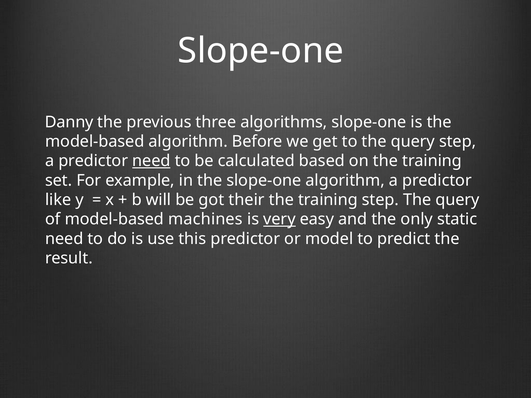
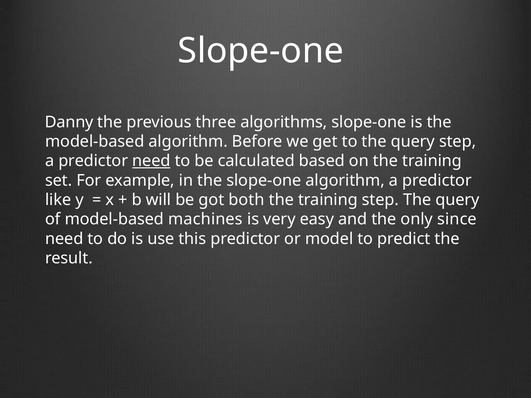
their: their -> both
very underline: present -> none
static: static -> since
